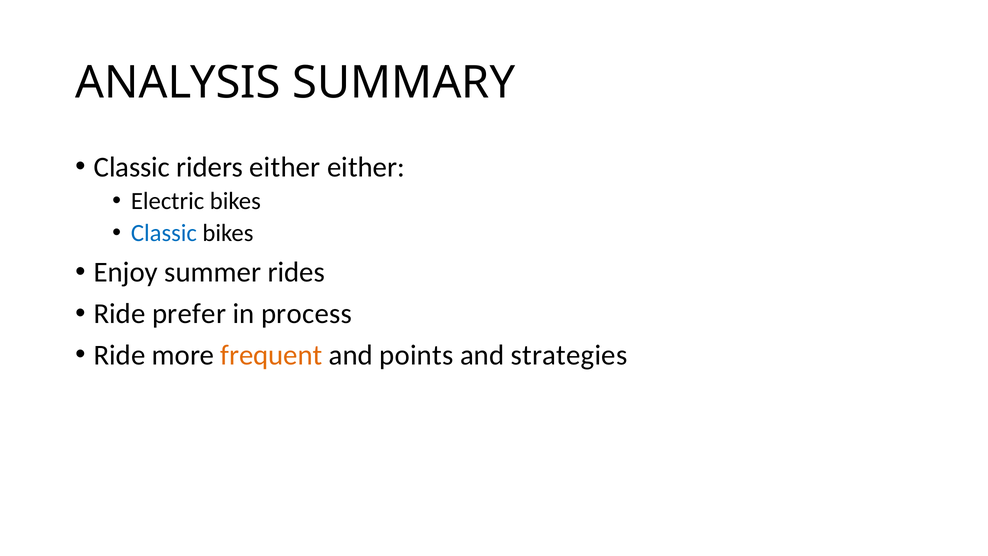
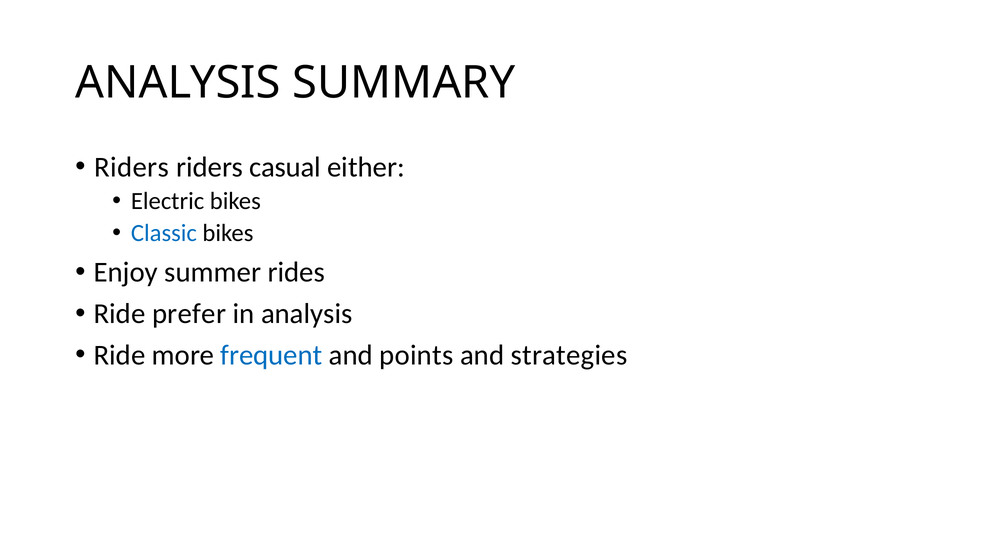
Classic at (132, 167): Classic -> Riders
riders either: either -> casual
in process: process -> analysis
frequent colour: orange -> blue
